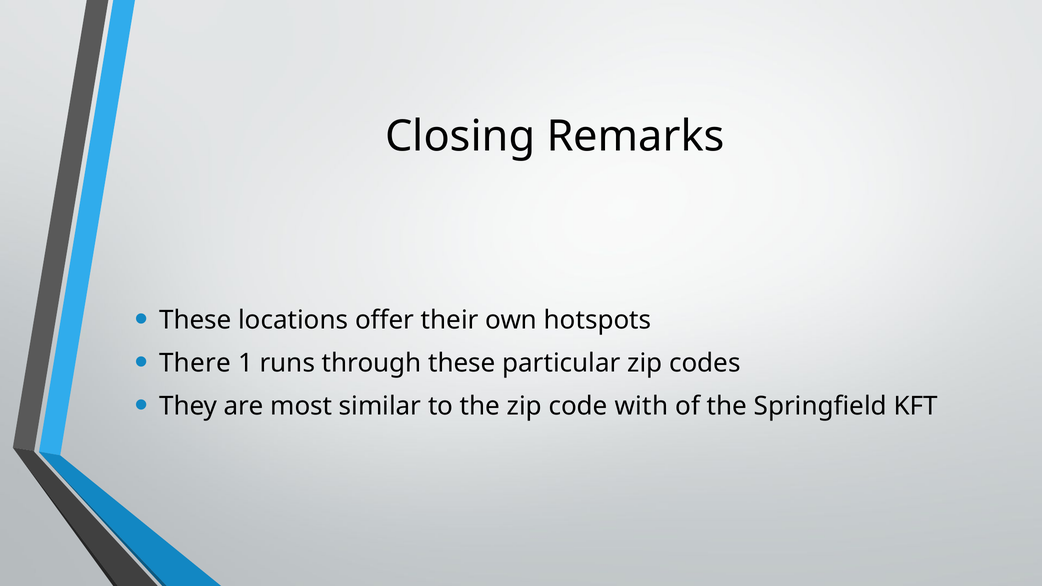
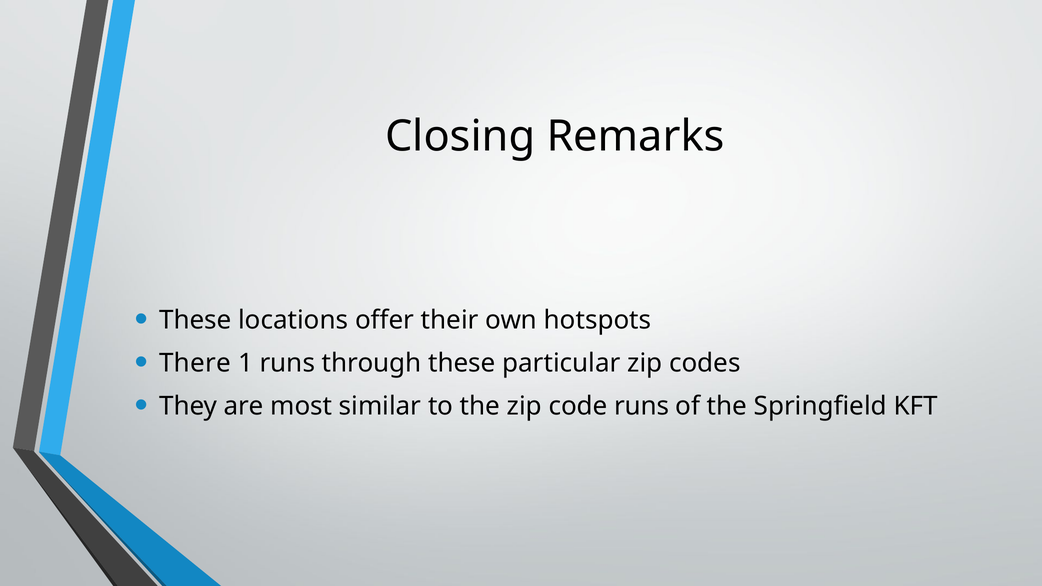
code with: with -> runs
